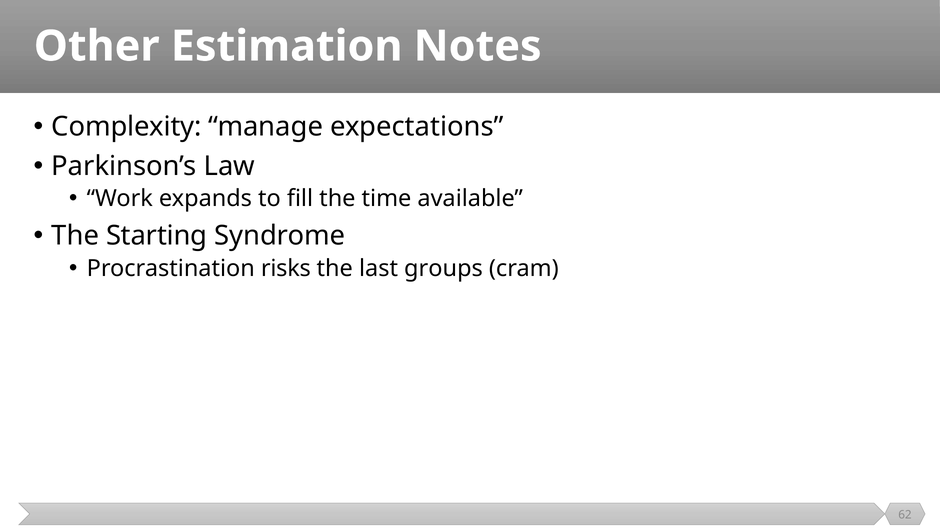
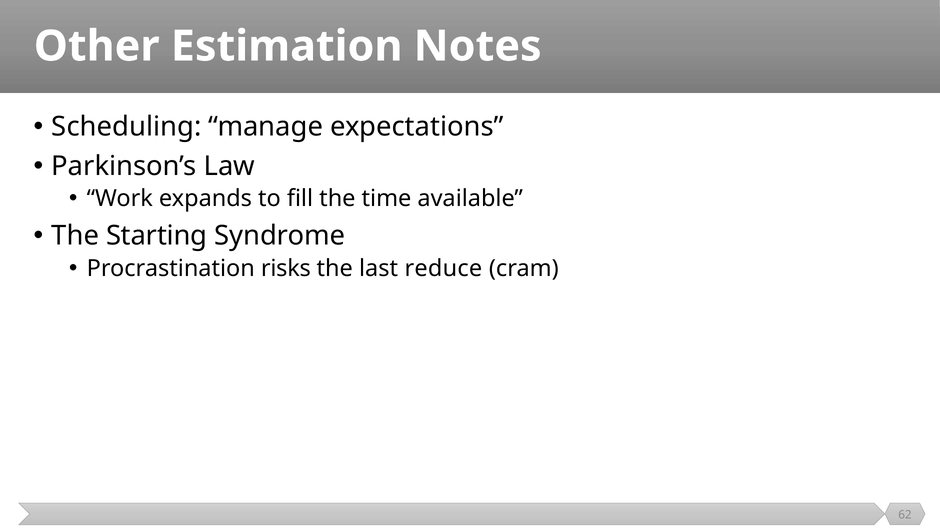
Complexity: Complexity -> Scheduling
groups: groups -> reduce
